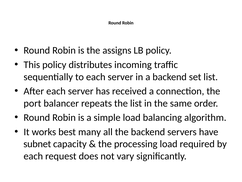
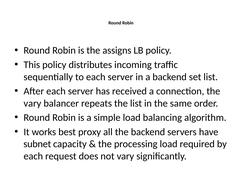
port at (32, 103): port -> vary
many: many -> proxy
